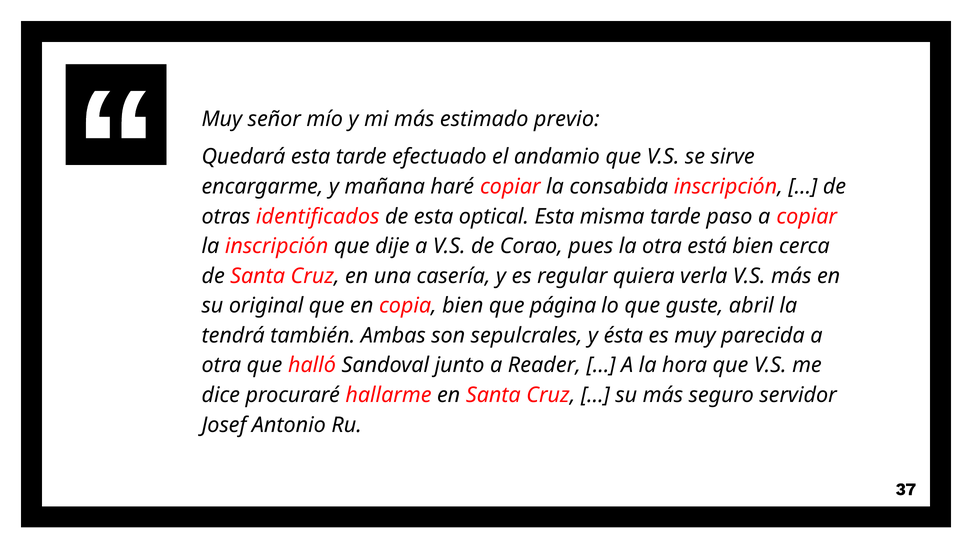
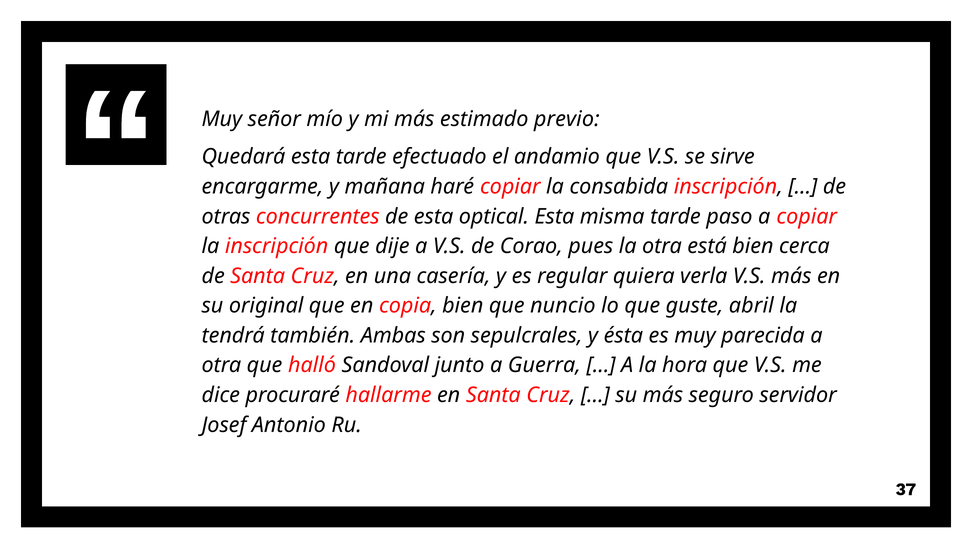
identificados: identificados -> concurrentes
página: página -> nuncio
Reader: Reader -> Guerra
